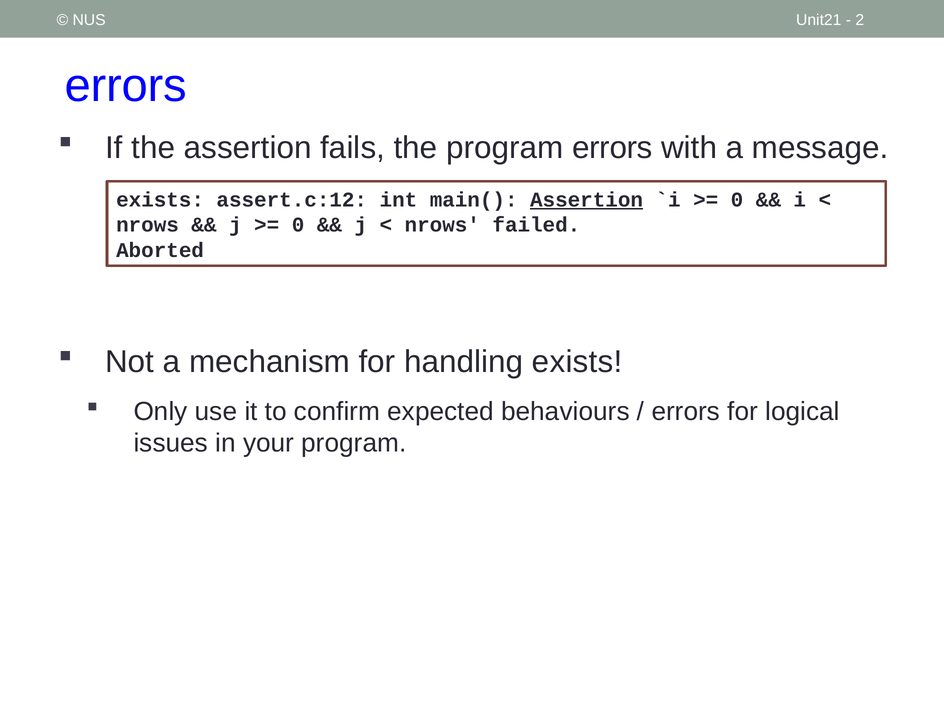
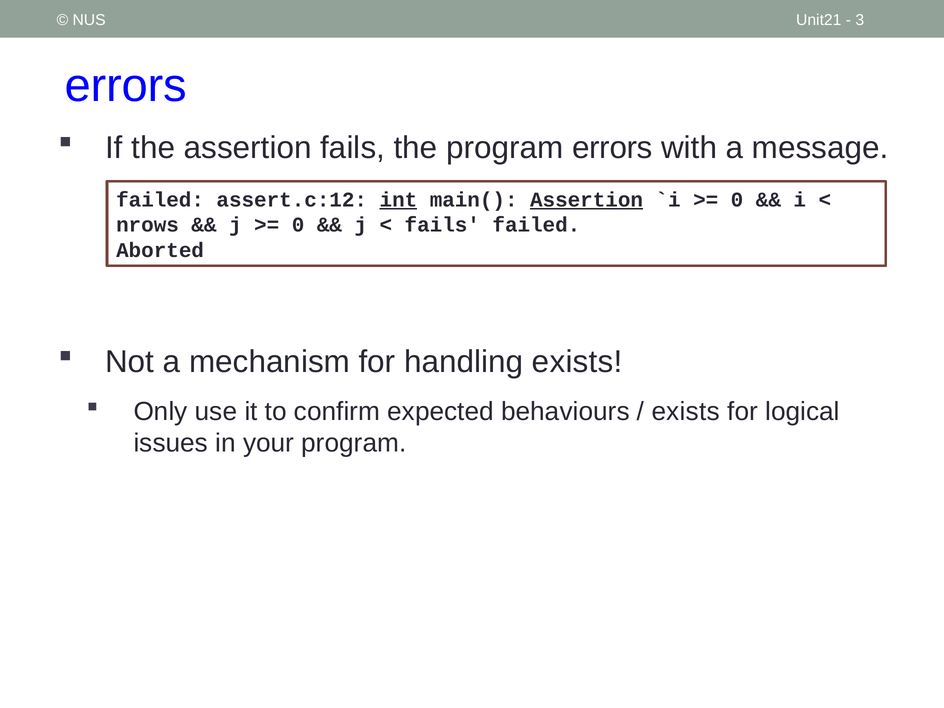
2: 2 -> 3
exists at (160, 200): exists -> failed
int underline: none -> present
nrows at (442, 225): nrows -> fails
errors at (686, 412): errors -> exists
